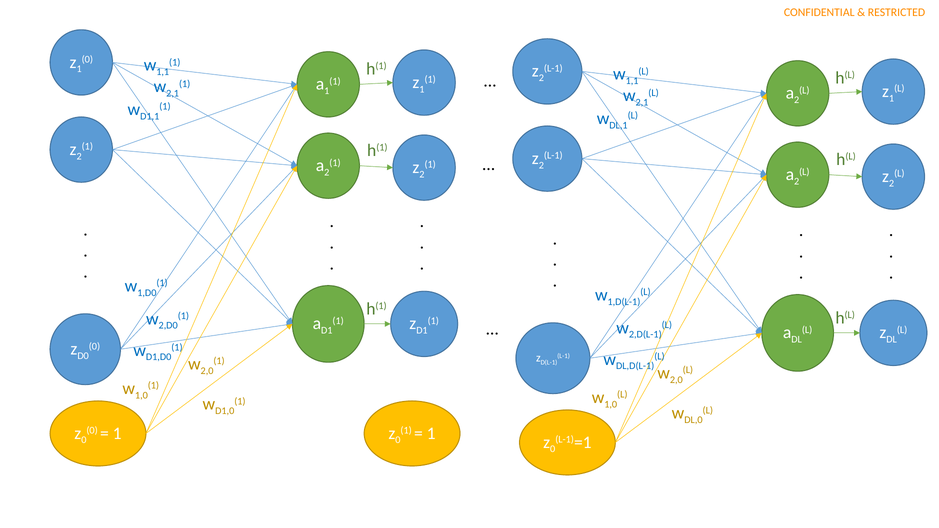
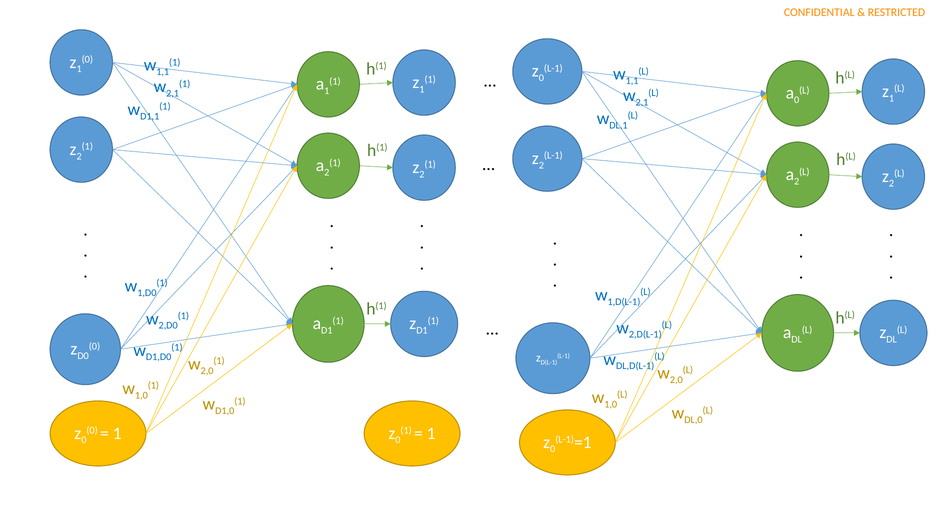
2 at (541, 78): 2 -> 0
2 at (797, 100): 2 -> 0
